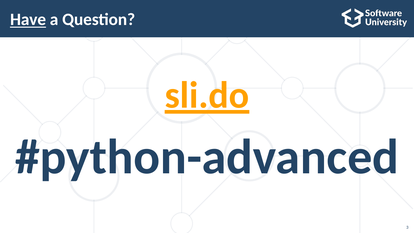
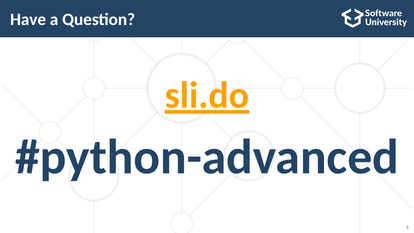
Have underline: present -> none
